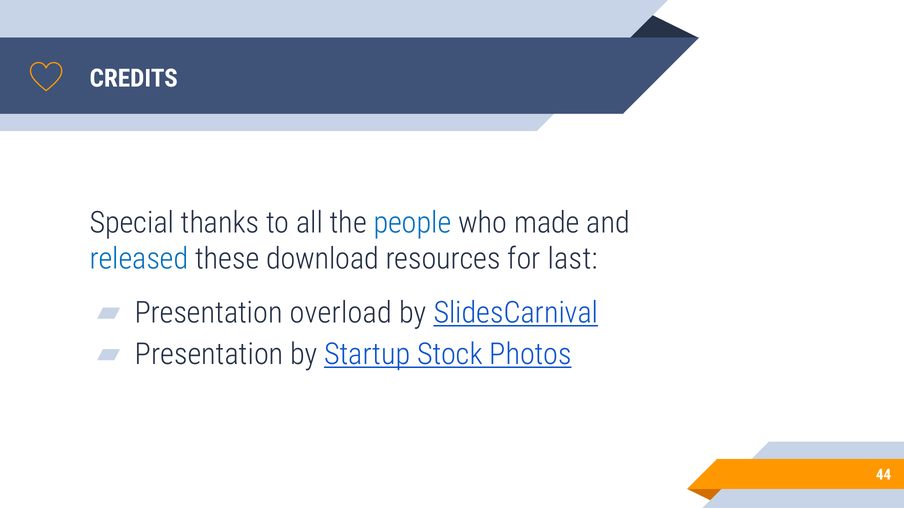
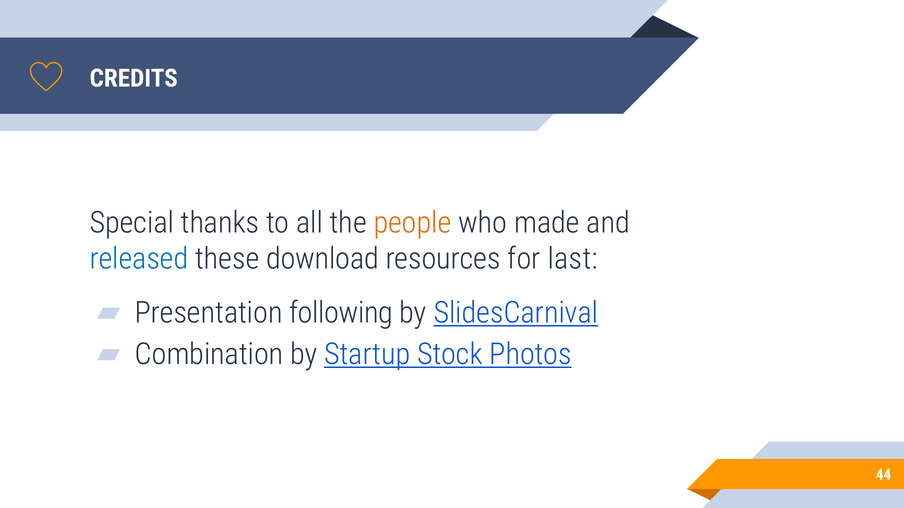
people colour: blue -> orange
overload: overload -> following
Presentation at (209, 355): Presentation -> Combination
